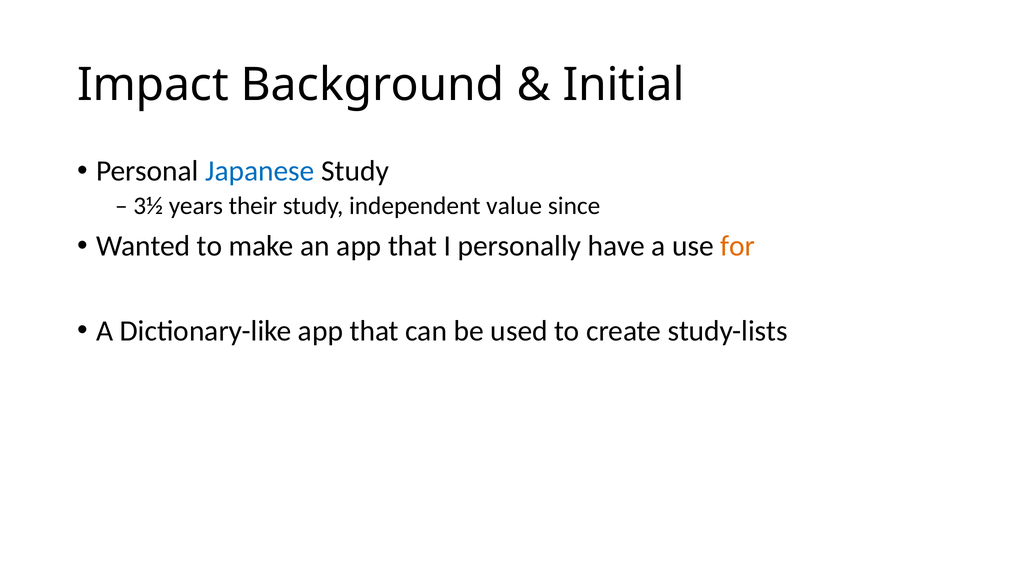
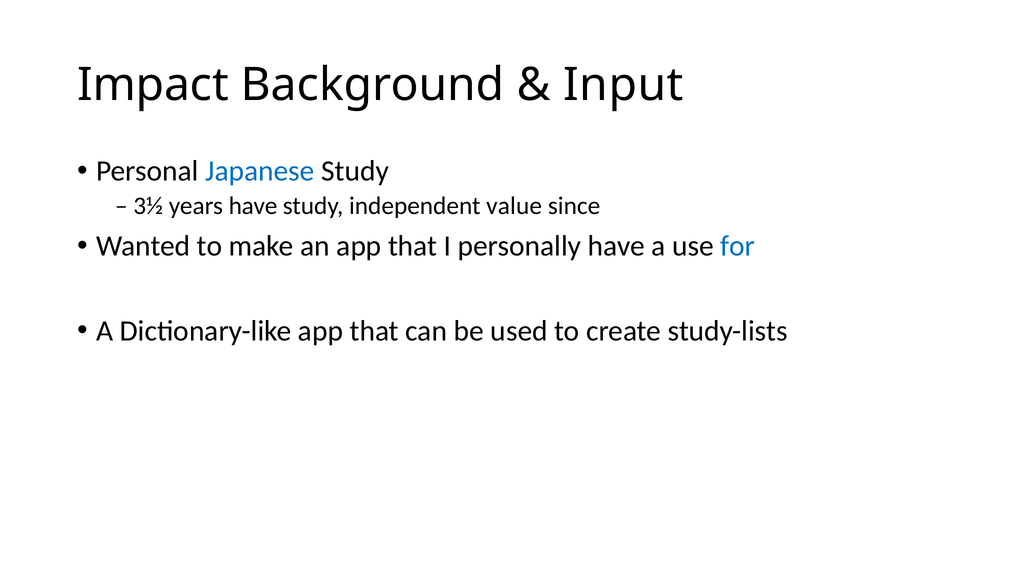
Initial: Initial -> Input
years their: their -> have
for colour: orange -> blue
